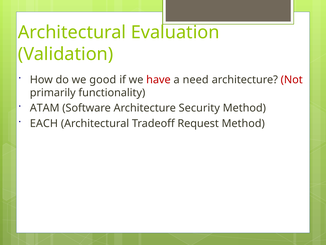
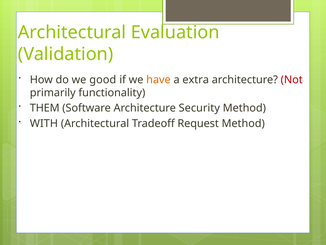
have colour: red -> orange
need: need -> extra
ATAM: ATAM -> THEM
EACH: EACH -> WITH
